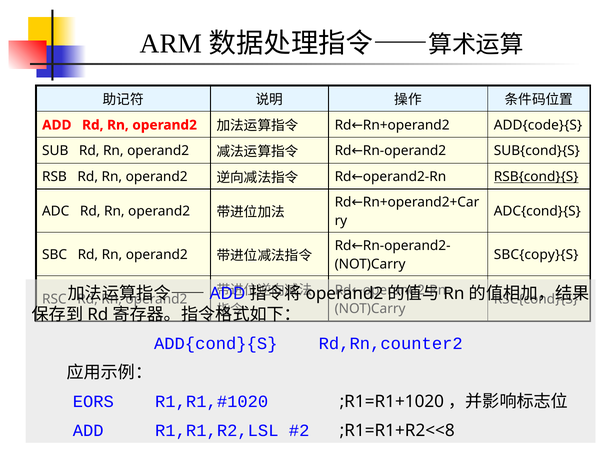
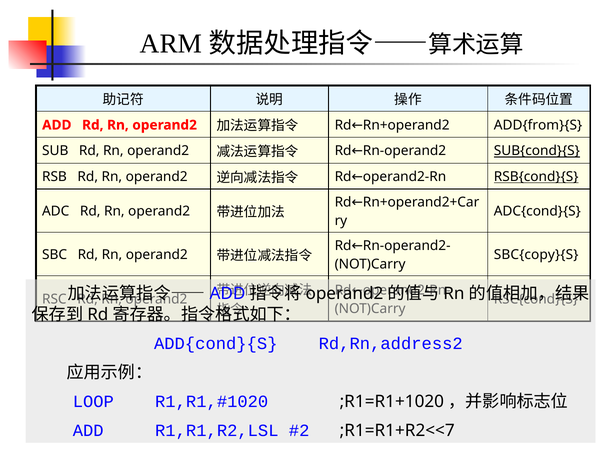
ADD{code}{S: ADD{code}{S -> ADD{from}{S
SUB{cond}{S underline: none -> present
Rd,Rn,counter2: Rd,Rn,counter2 -> Rd,Rn,address2
EORS: EORS -> LOOP
;R1=R1+R2<<8: ;R1=R1+R2<<8 -> ;R1=R1+R2<<7
